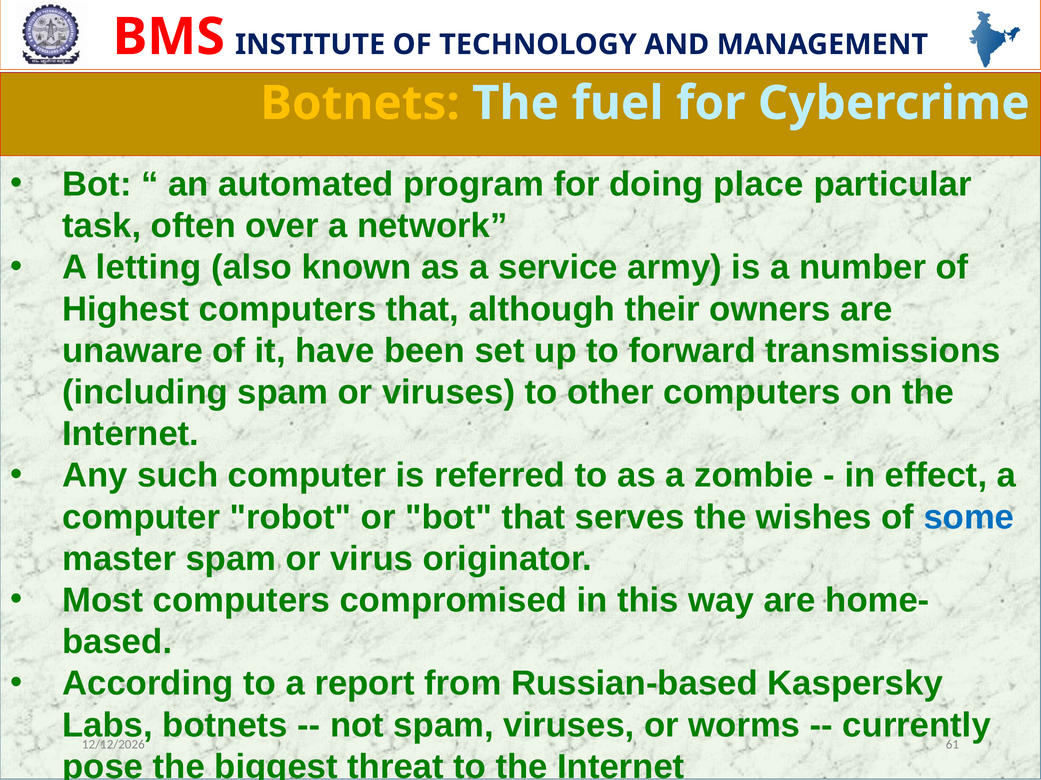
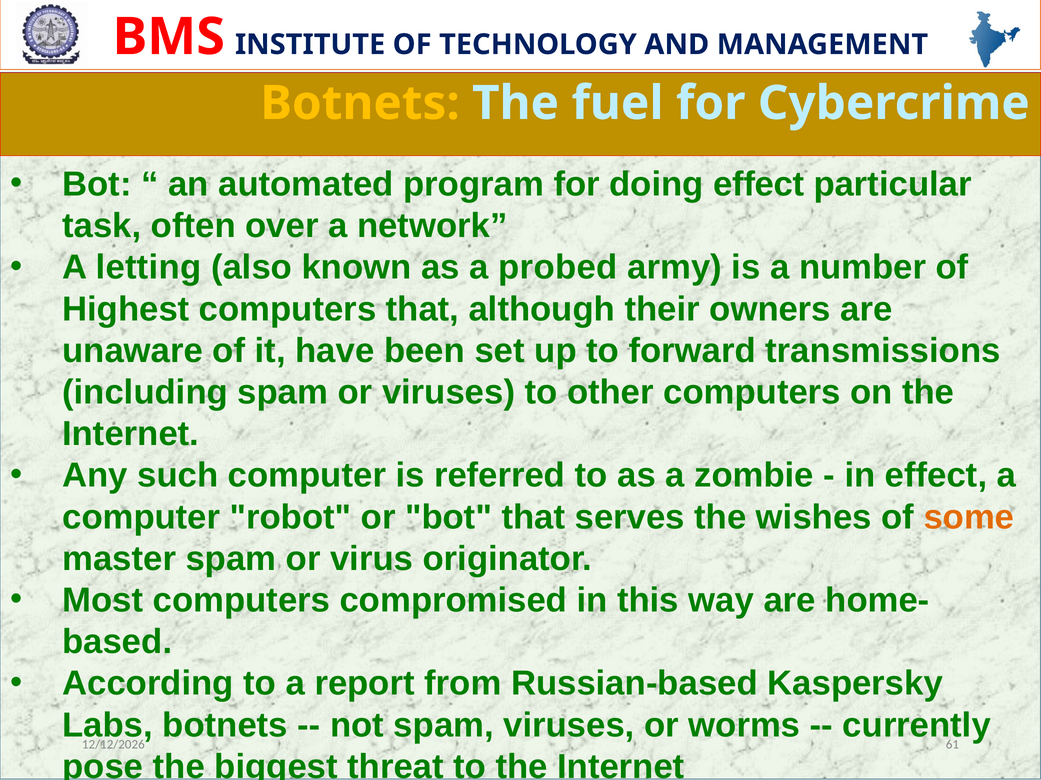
doing place: place -> effect
service: service -> probed
some colour: blue -> orange
